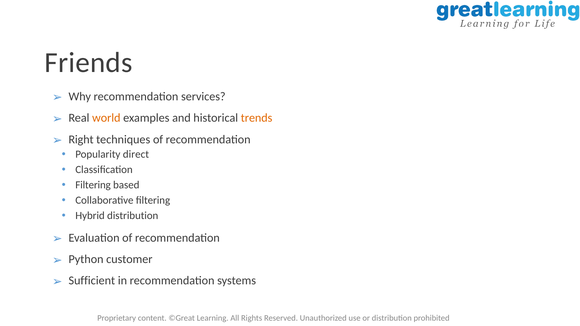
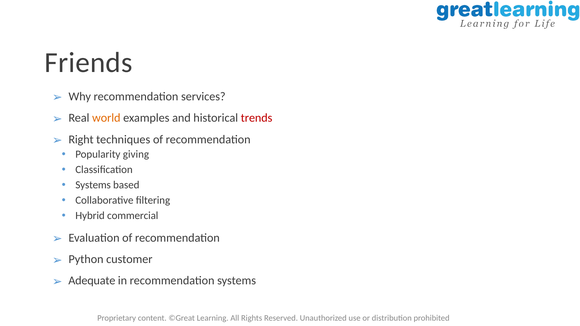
trends colour: orange -> red
direct: direct -> giving
Filtering at (93, 185): Filtering -> Systems
Hybrid distribution: distribution -> commercial
Sufficient: Sufficient -> Adequate
